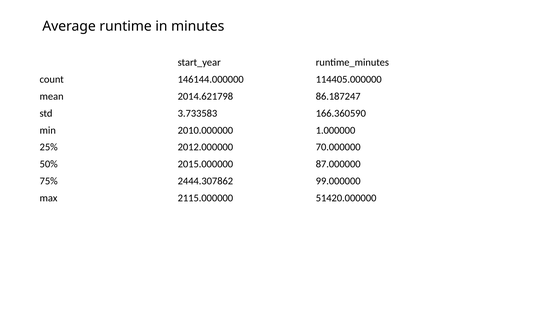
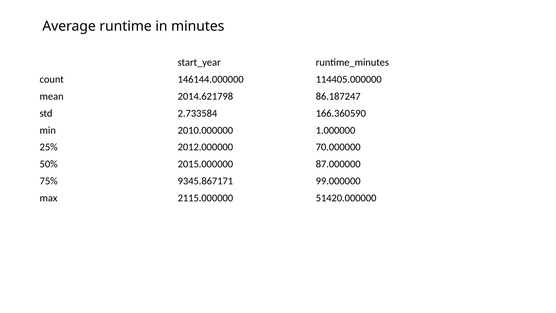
3.733583: 3.733583 -> 2.733584
2444.307862: 2444.307862 -> 9345.867171
